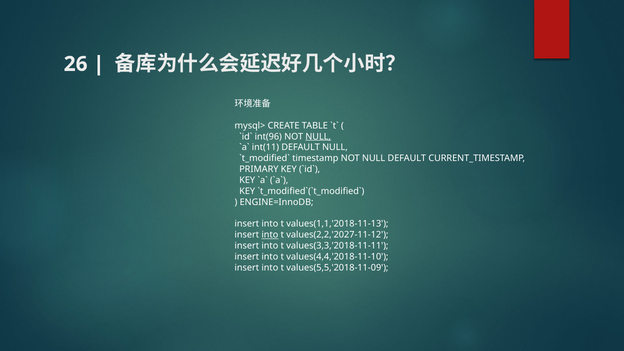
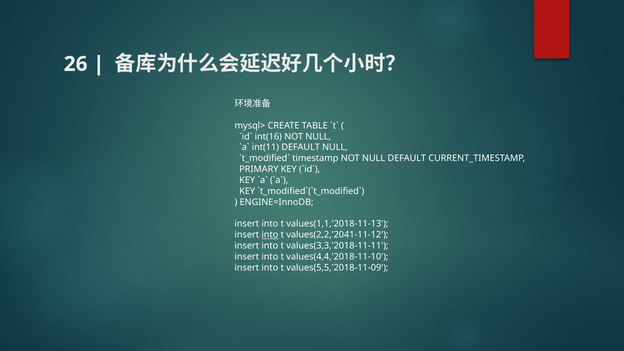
int(96: int(96 -> int(16
NULL at (318, 137) underline: present -> none
values(2,2,'2027-11-12: values(2,2,'2027-11-12 -> values(2,2,'2041-11-12
